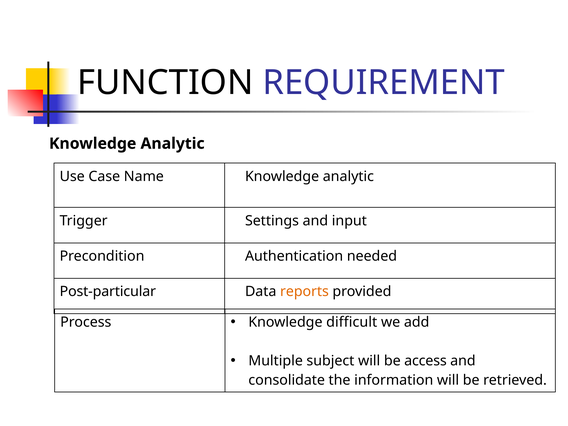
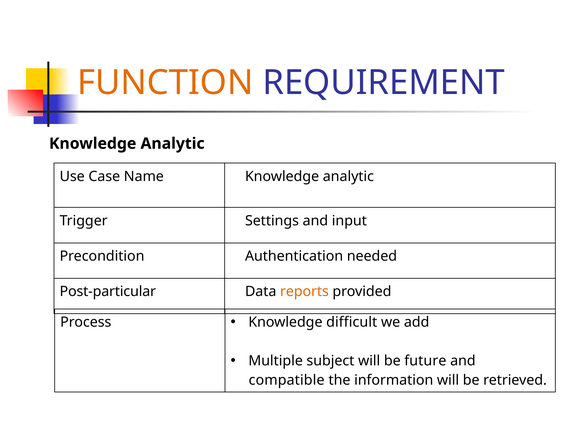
FUNCTION colour: black -> orange
access: access -> future
consolidate: consolidate -> compatible
